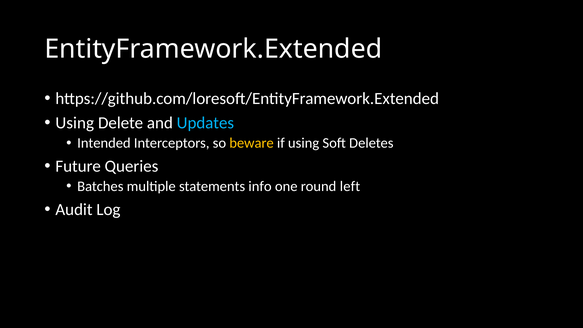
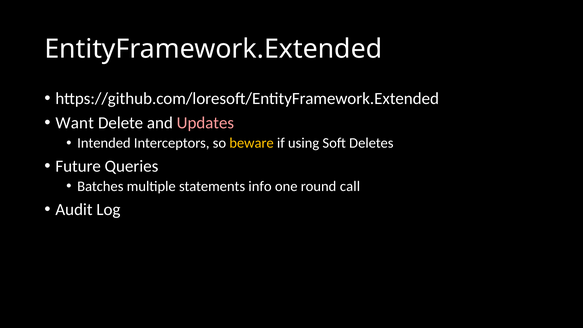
Using at (75, 123): Using -> Want
Updates colour: light blue -> pink
left: left -> call
